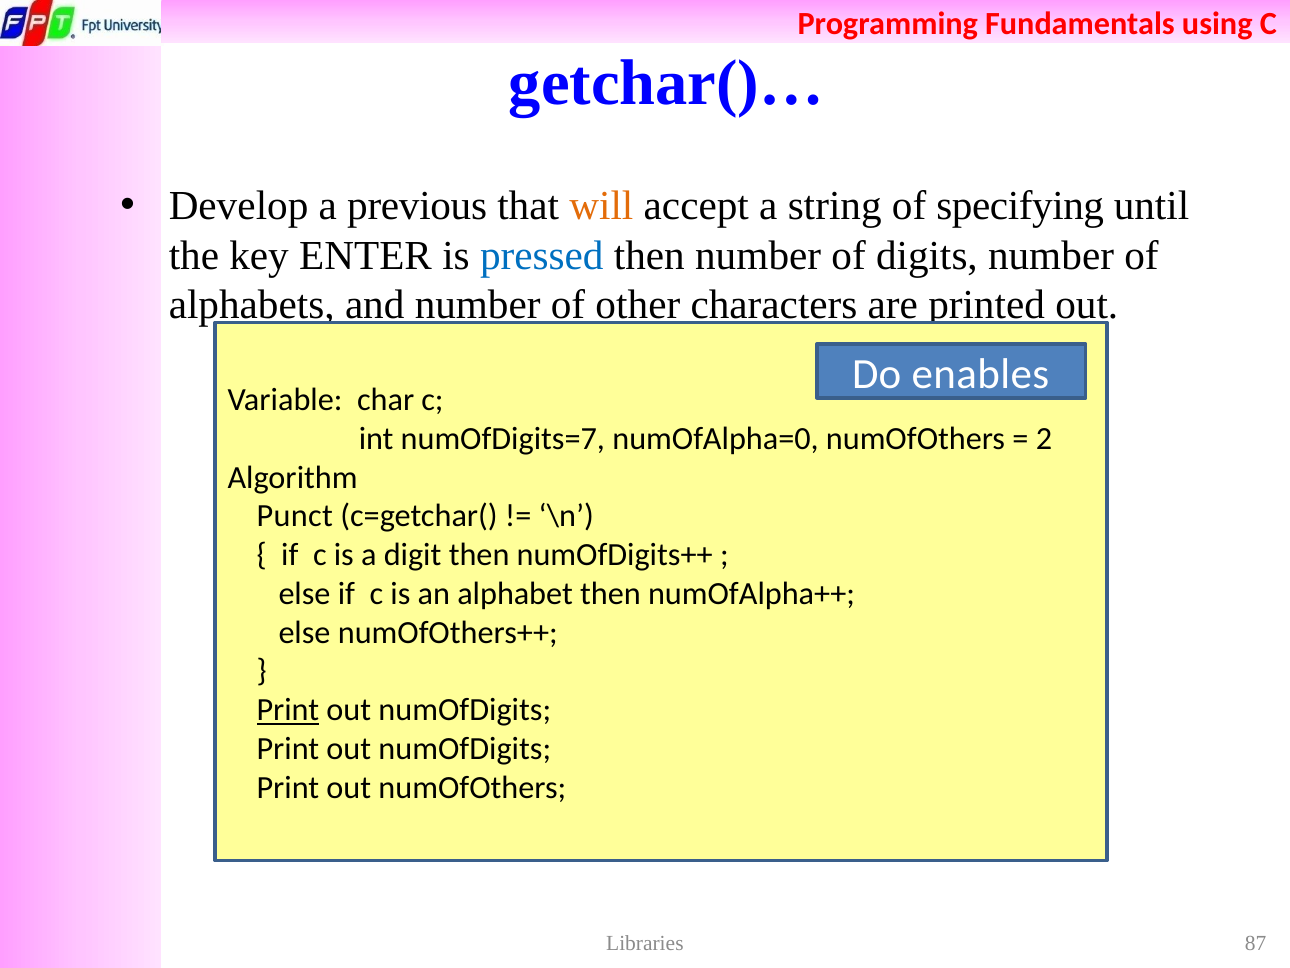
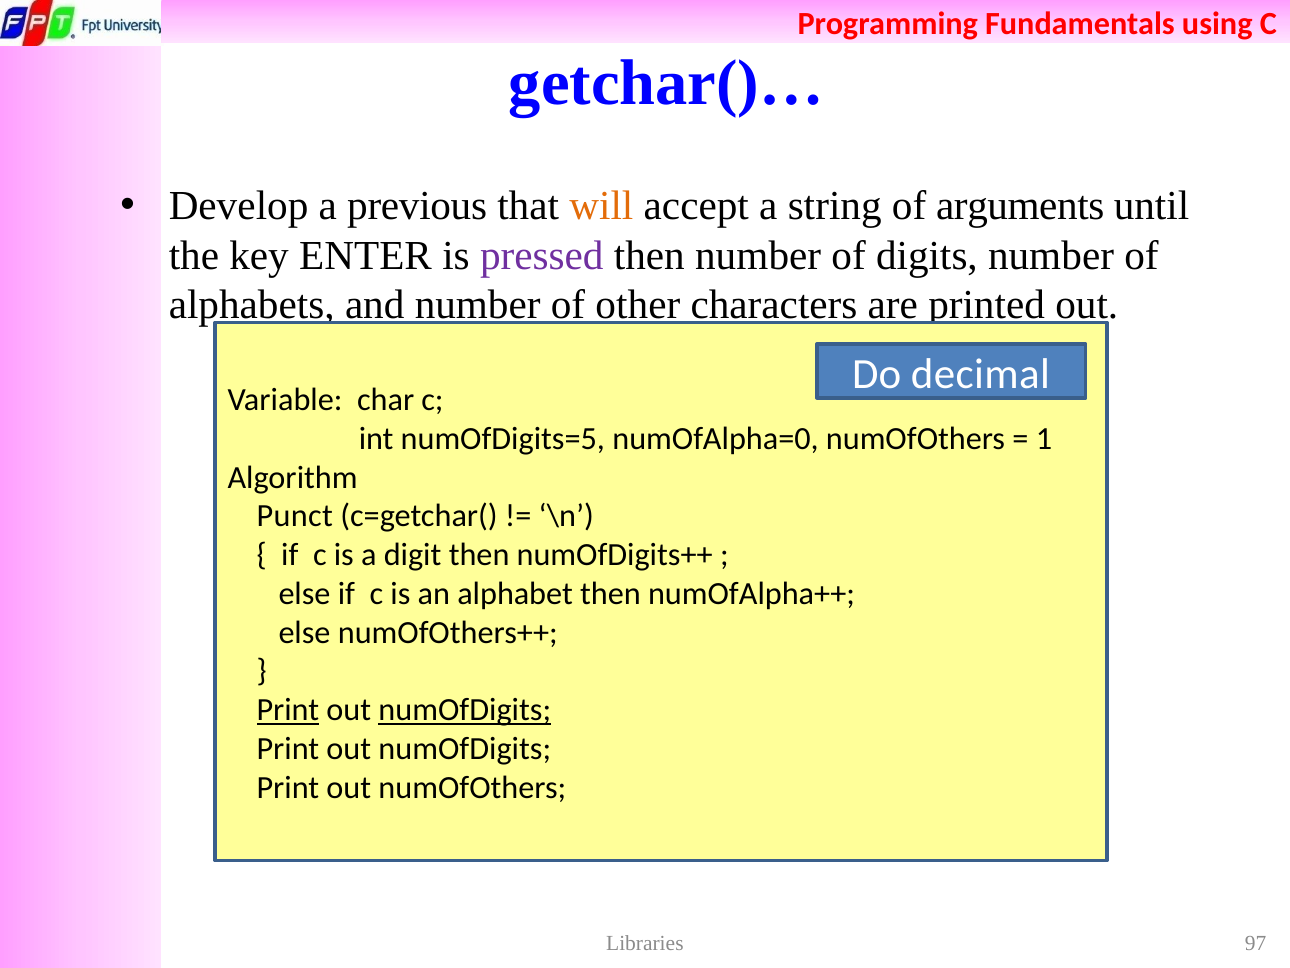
specifying: specifying -> arguments
pressed colour: blue -> purple
enables: enables -> decimal
numOfDigits=7: numOfDigits=7 -> numOfDigits=5
2: 2 -> 1
numOfDigits at (465, 710) underline: none -> present
87: 87 -> 97
